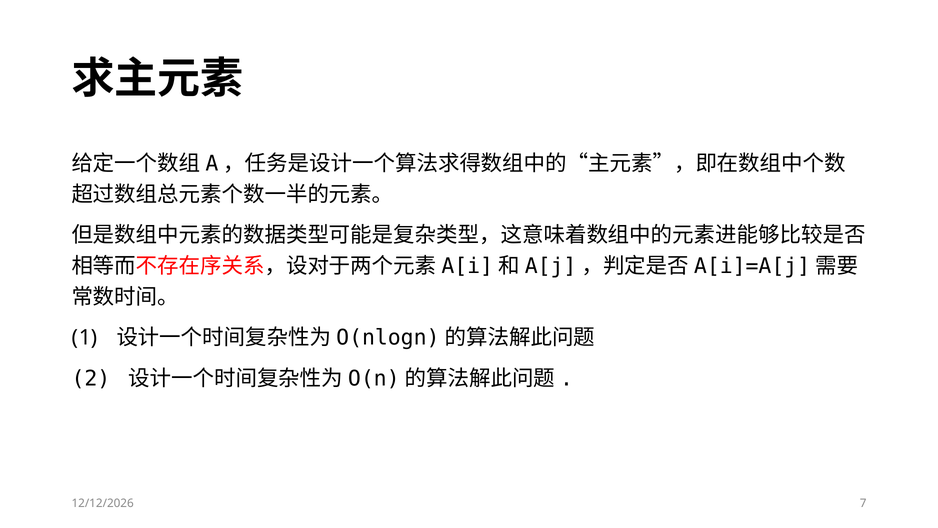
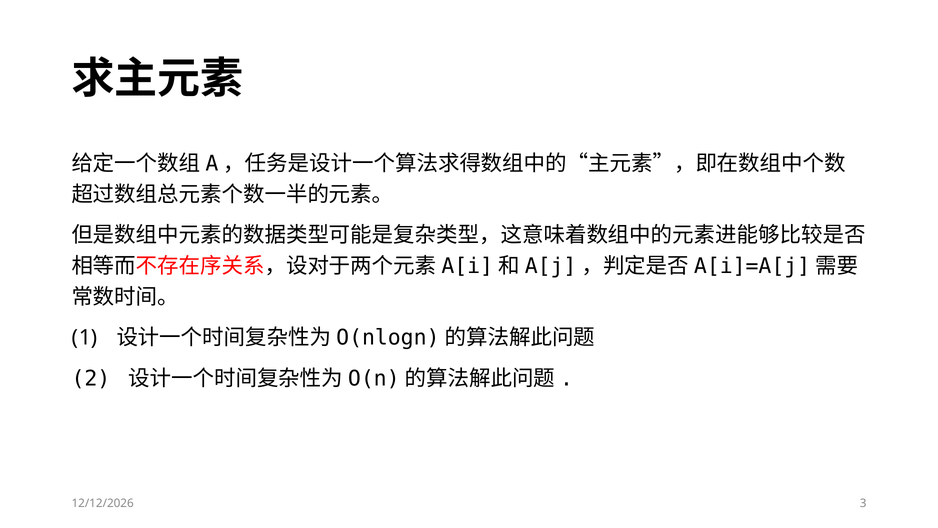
7: 7 -> 3
